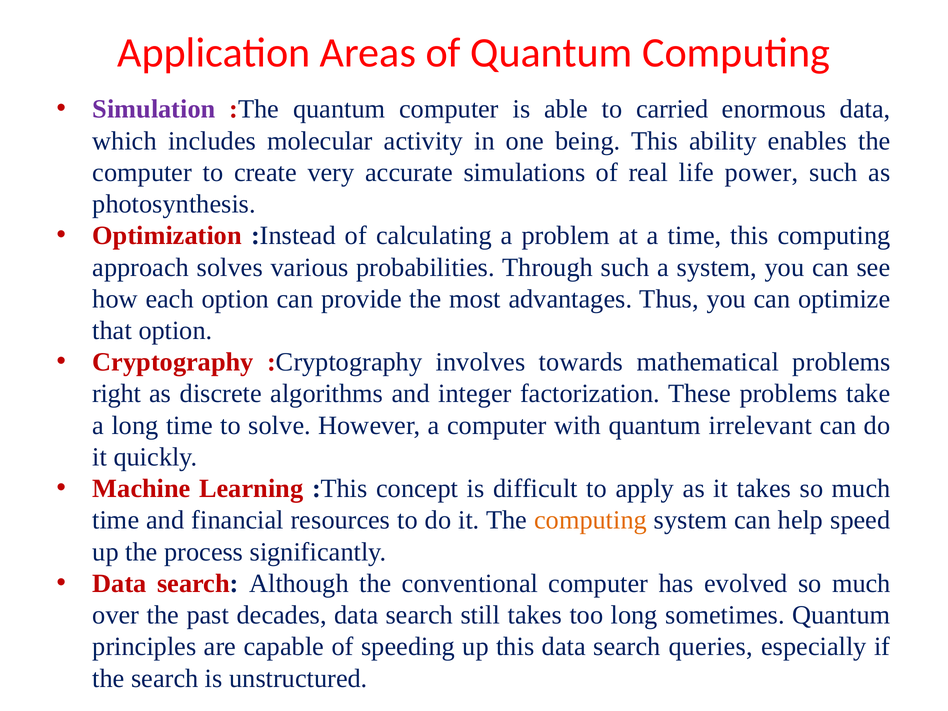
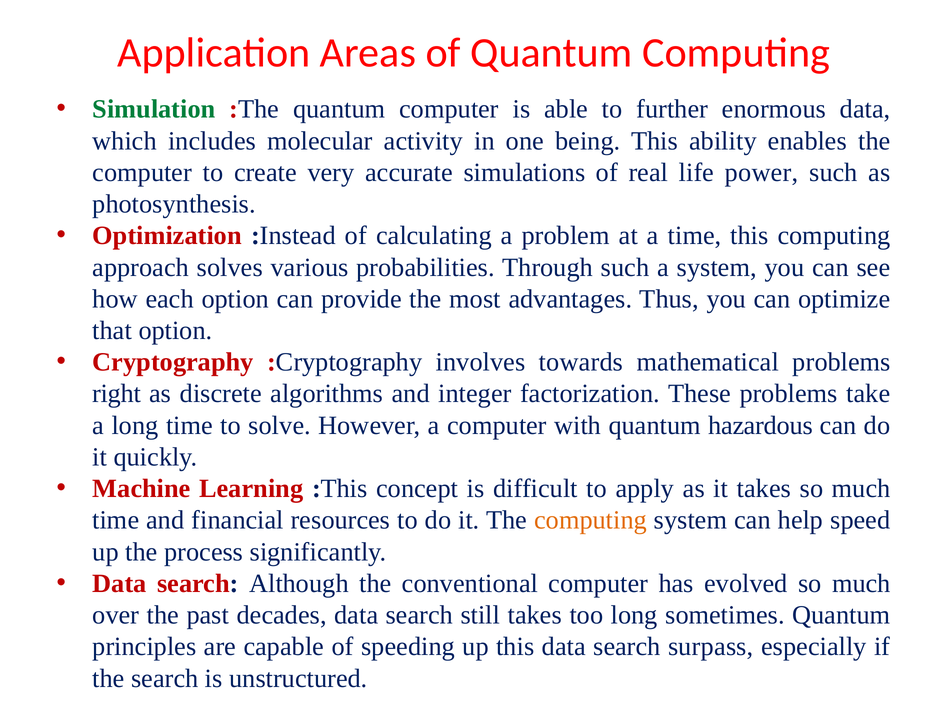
Simulation colour: purple -> green
carried: carried -> further
irrelevant: irrelevant -> hazardous
queries: queries -> surpass
